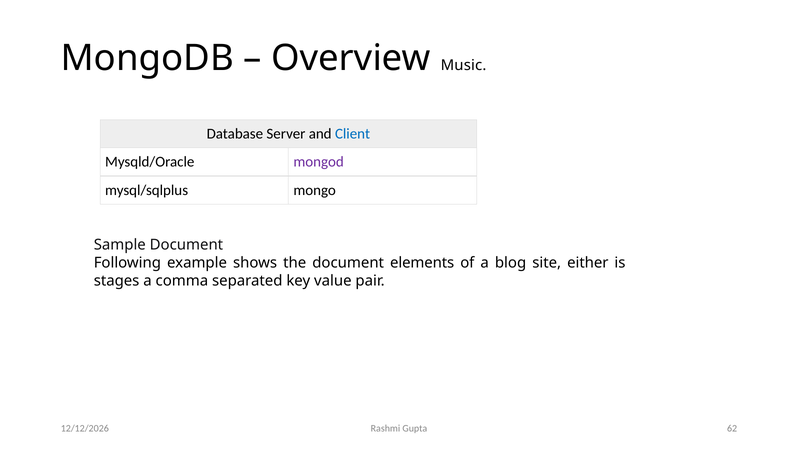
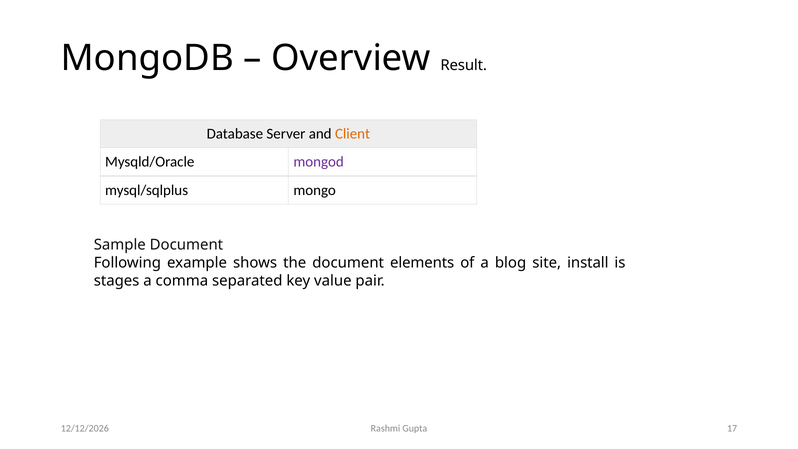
Music: Music -> Result
Client colour: blue -> orange
either: either -> install
62: 62 -> 17
